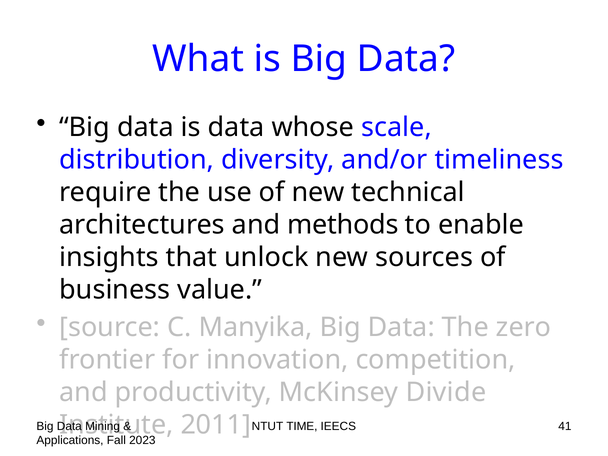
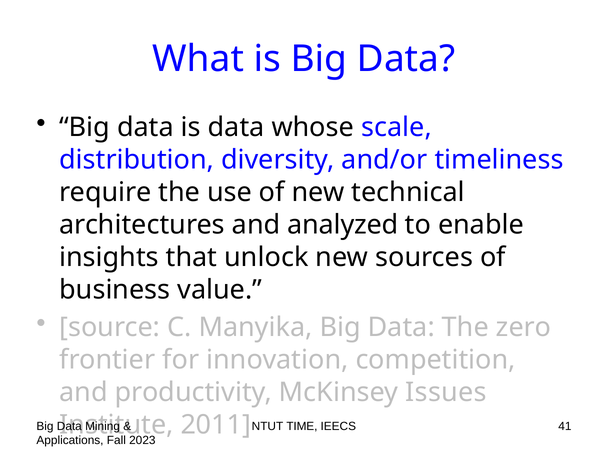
methods: methods -> analyzed
Divide: Divide -> Issues
